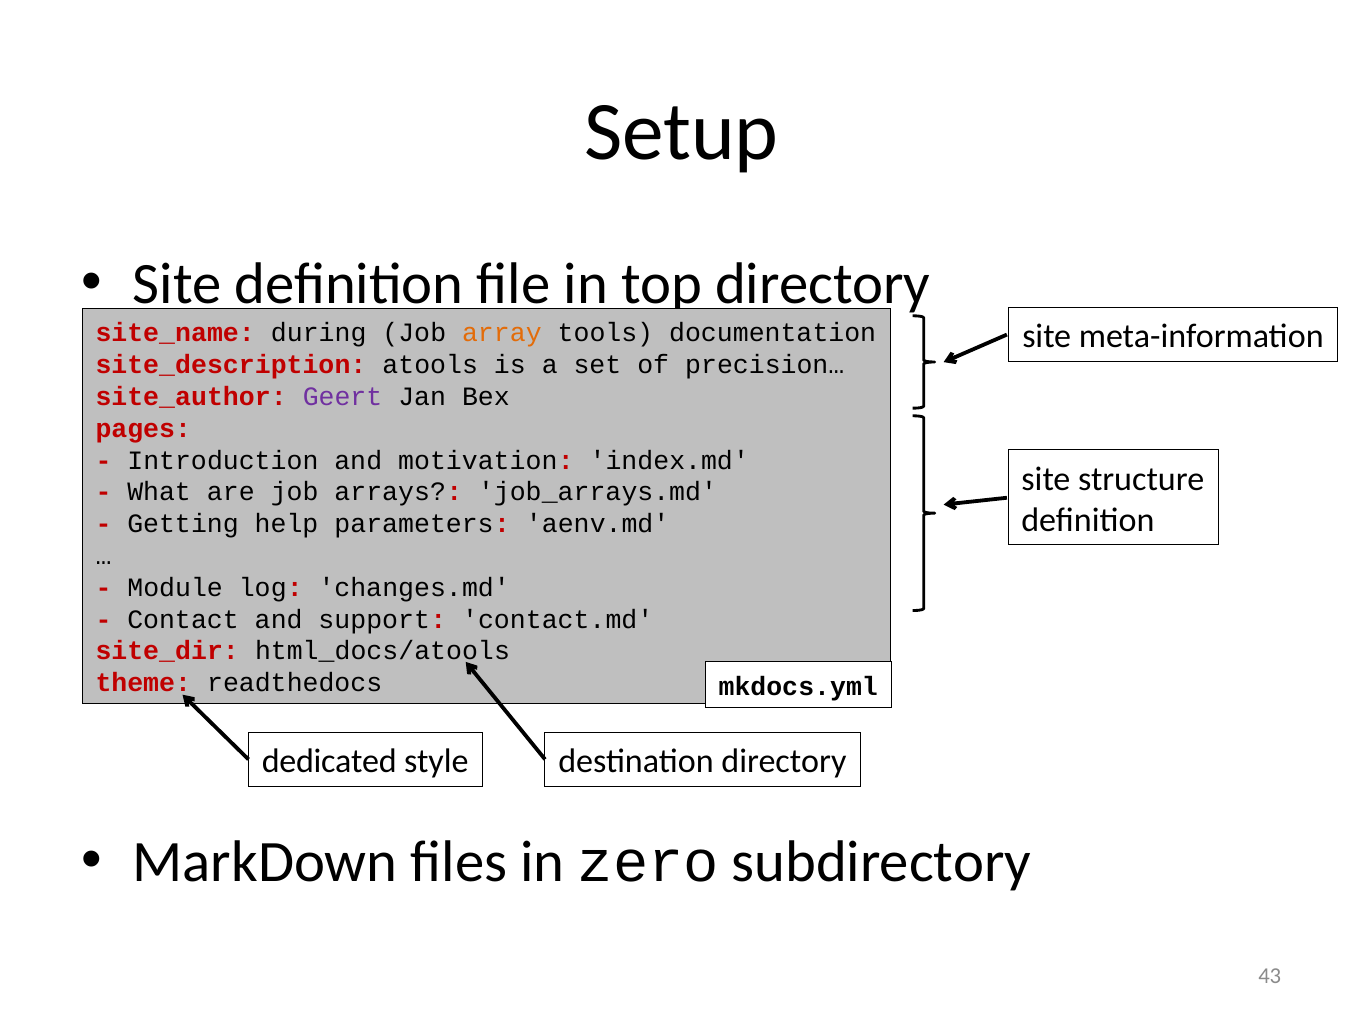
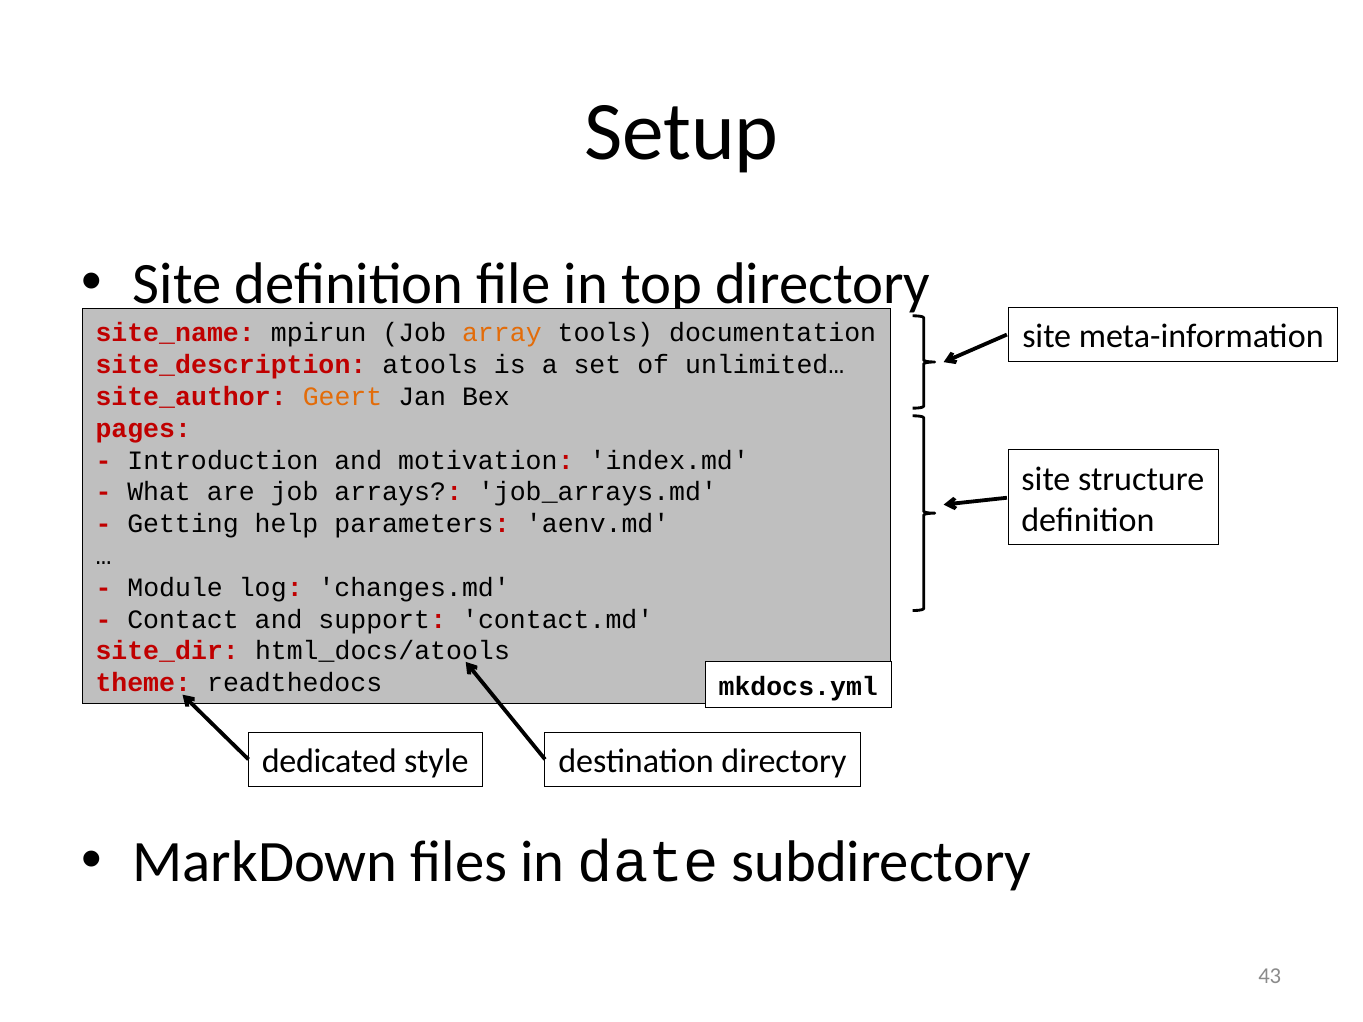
during: during -> mpirun
precision…: precision… -> unlimited…
Geert colour: purple -> orange
zero: zero -> date
